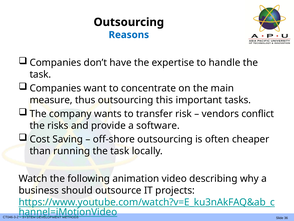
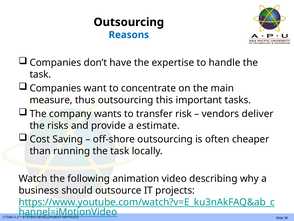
conflict: conflict -> deliver
software: software -> estimate
